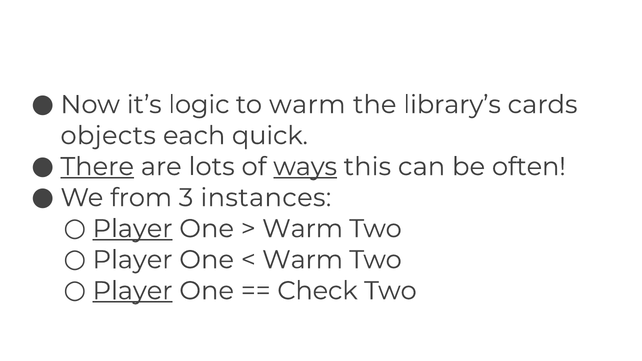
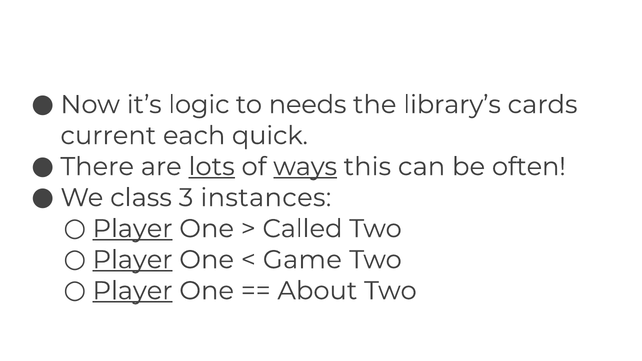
to warm: warm -> needs
objects: objects -> current
There underline: present -> none
lots underline: none -> present
from: from -> class
Warm at (303, 229): Warm -> Called
Player at (133, 260) underline: none -> present
Warm at (303, 260): Warm -> Game
Check: Check -> About
